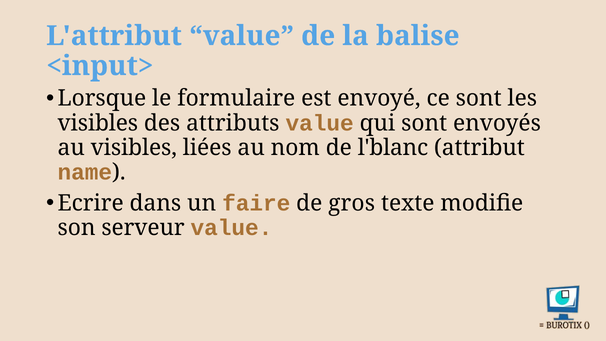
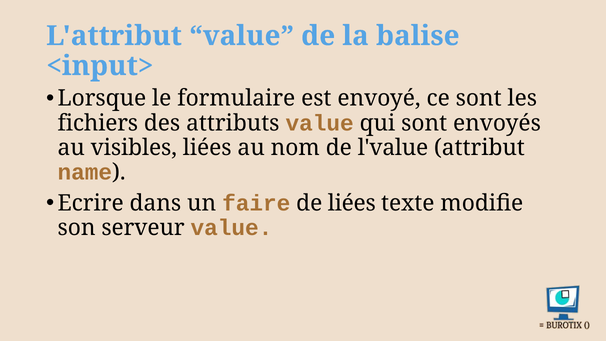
visibles at (98, 123): visibles -> fichiers
l'blanc: l'blanc -> l'value
de gros: gros -> liées
